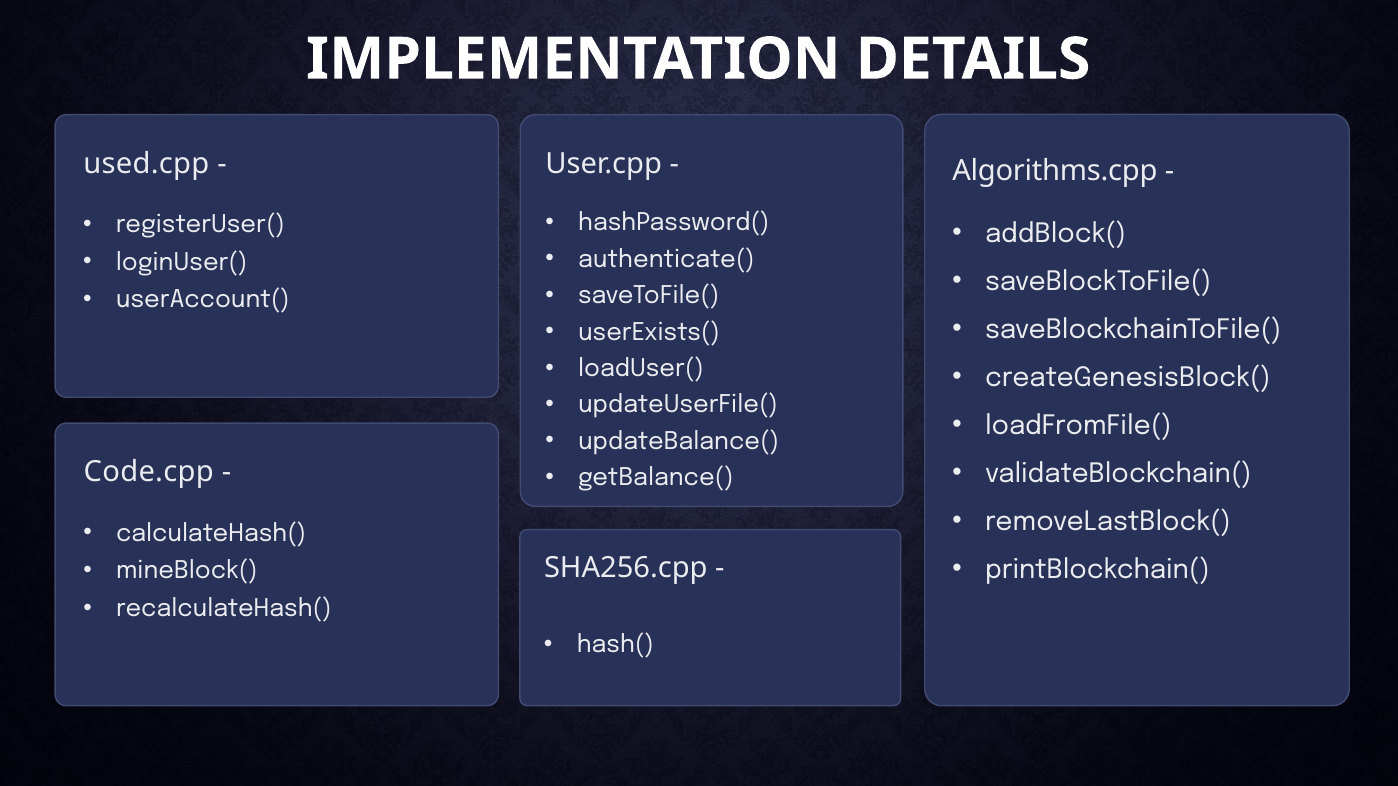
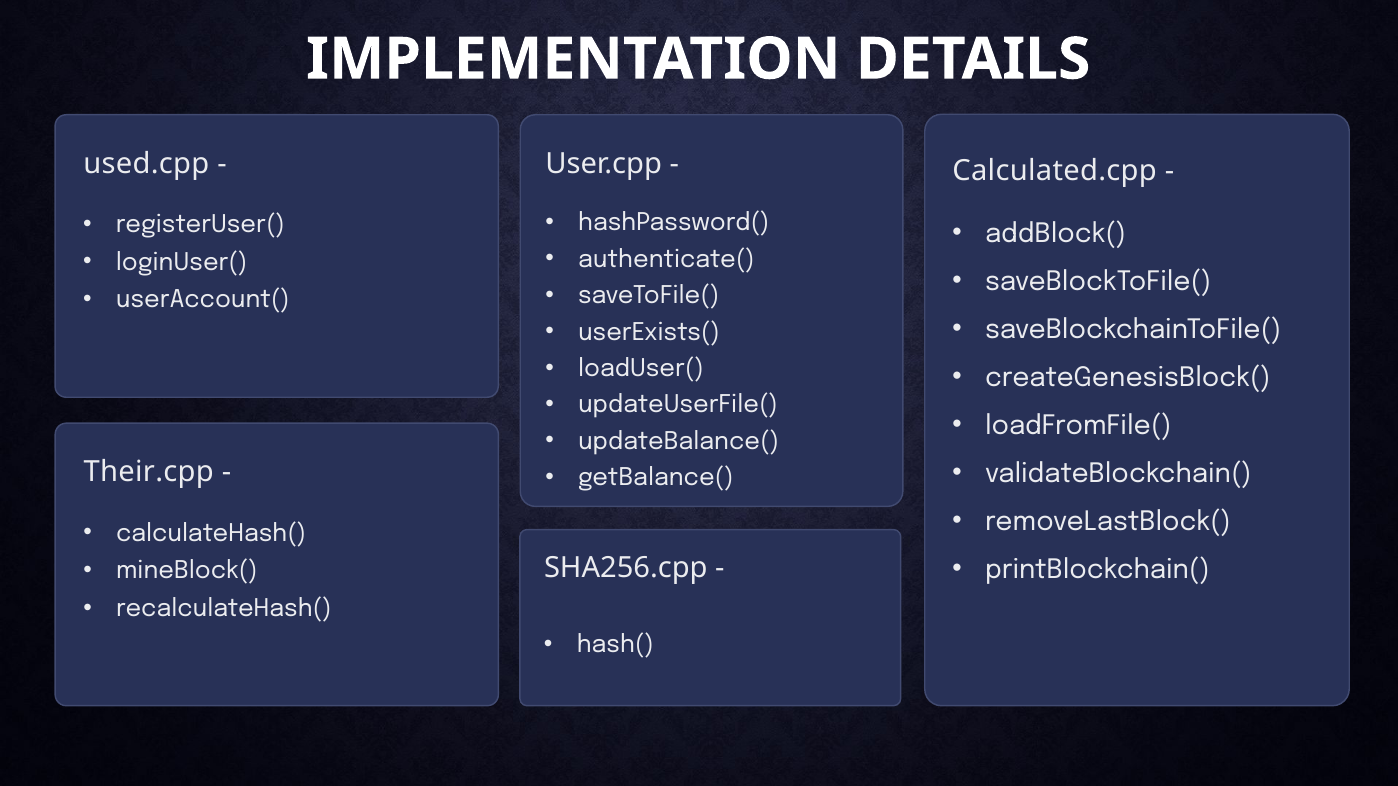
Algorithms.cpp: Algorithms.cpp -> Calculated.cpp
Code.cpp: Code.cpp -> Their.cpp
